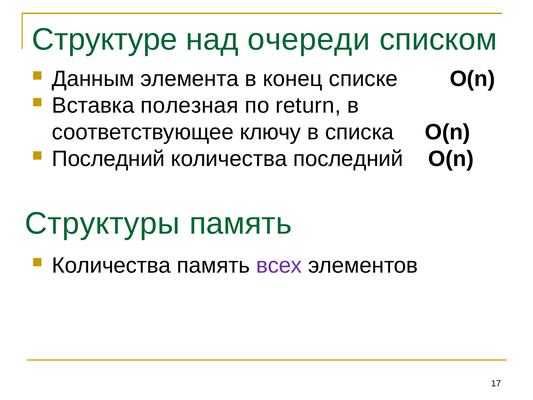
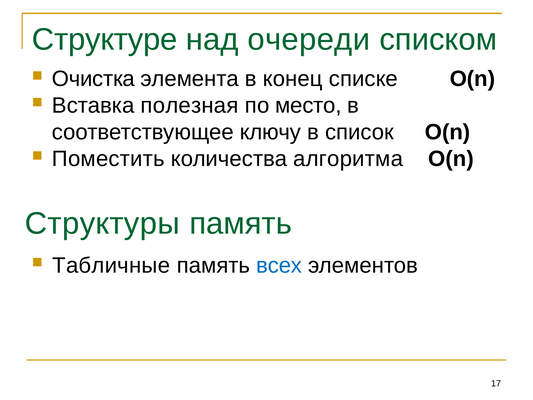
Данным: Данным -> Очистка
return: return -> место
списка: списка -> список
Последний at (108, 159): Последний -> Поместить
количества последний: последний -> алгоритма
Количества at (111, 265): Количества -> Табличные
всех colour: purple -> blue
